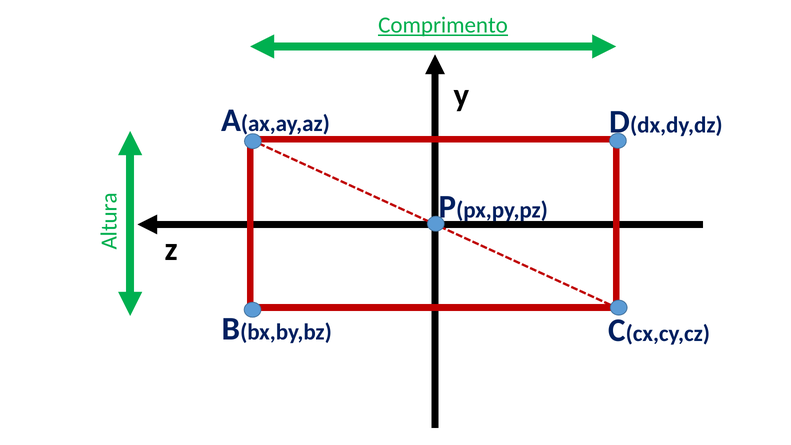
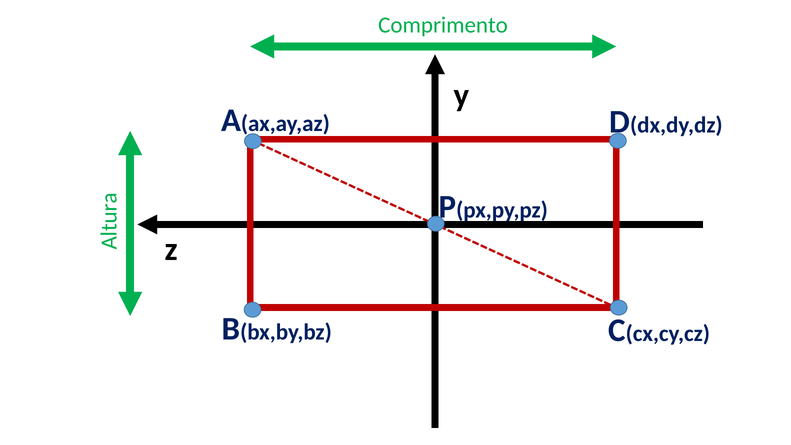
Comprimento underline: present -> none
